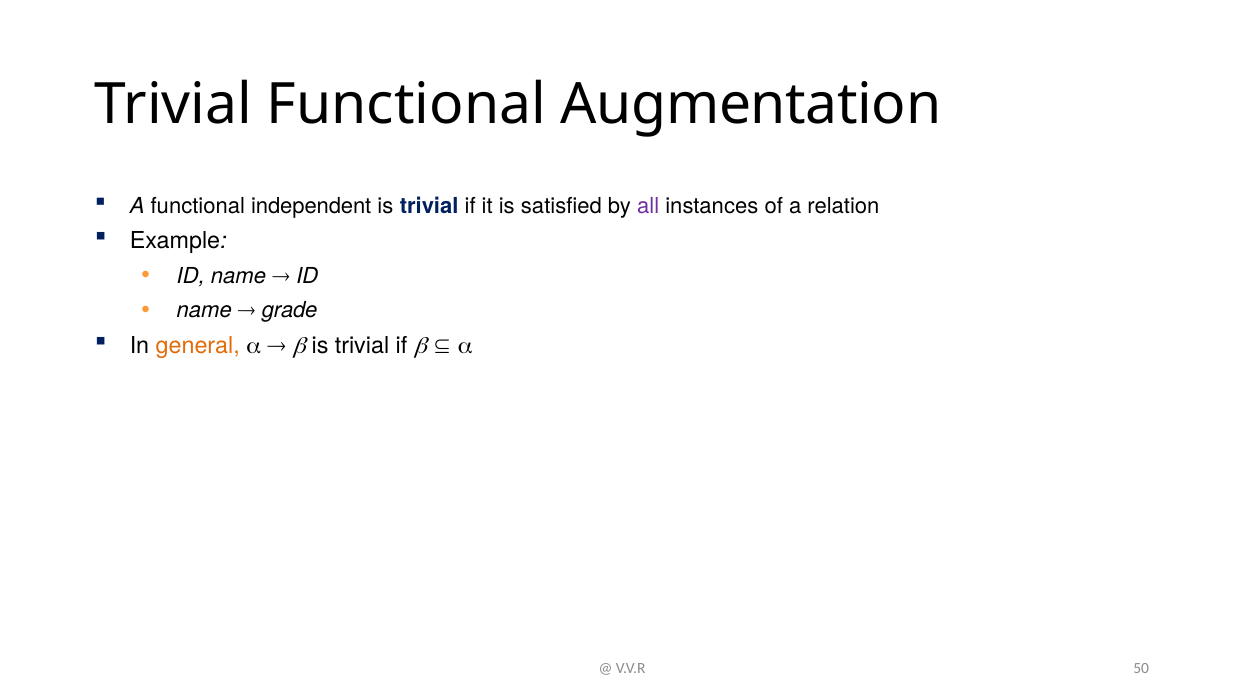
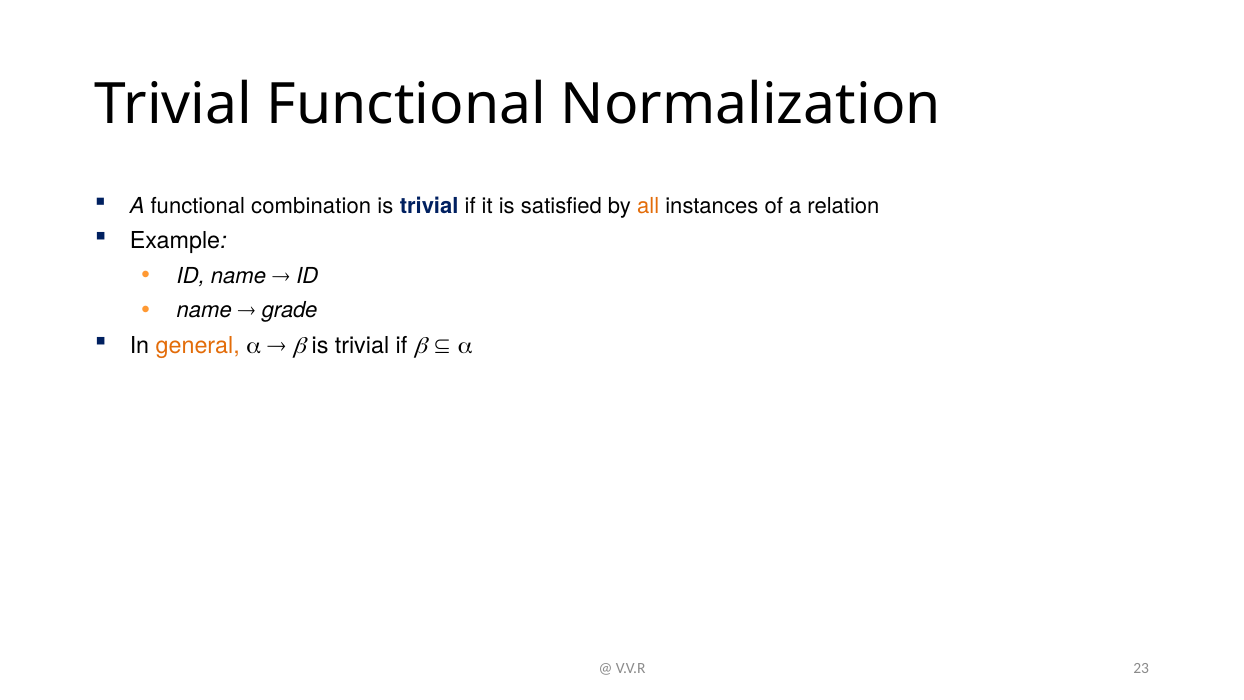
Augmentation: Augmentation -> Normalization
independent: independent -> combination
all colour: purple -> orange
50: 50 -> 23
